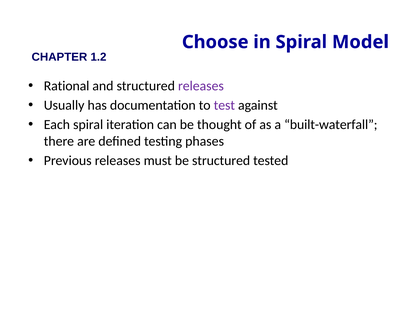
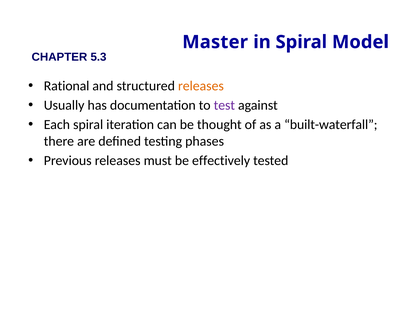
Choose: Choose -> Master
1.2: 1.2 -> 5.3
releases at (201, 86) colour: purple -> orange
be structured: structured -> effectively
